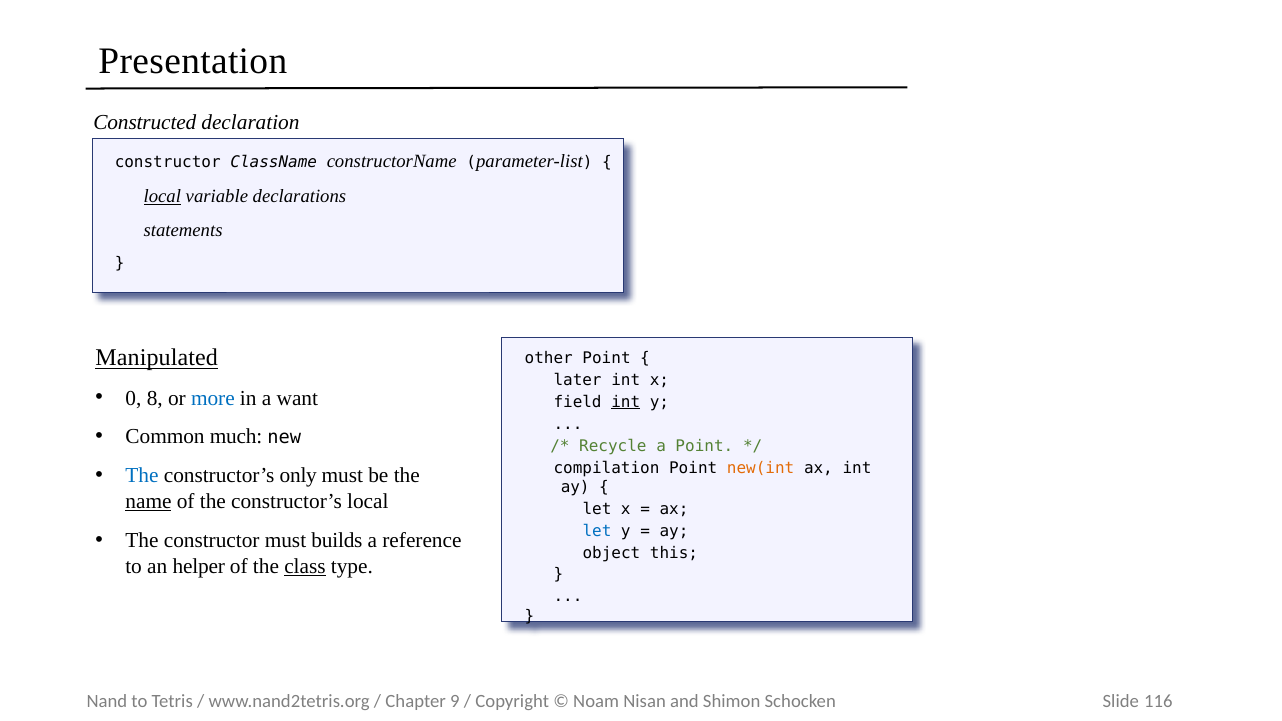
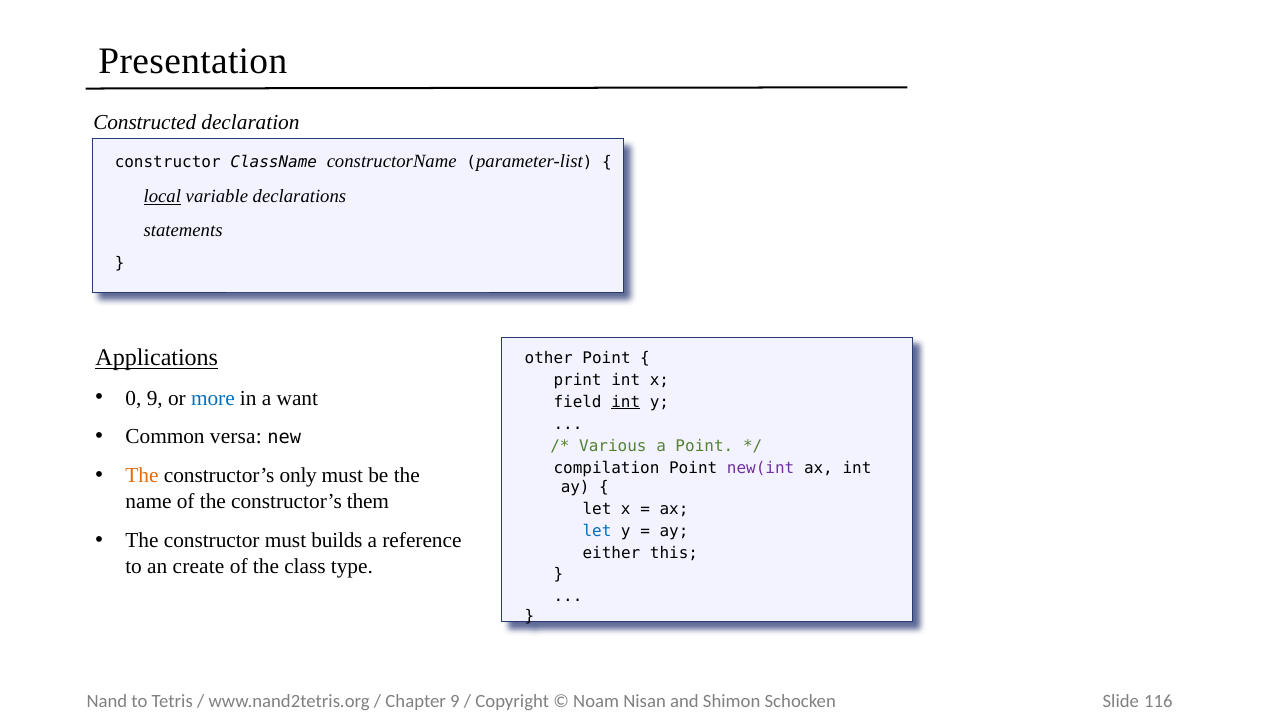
Manipulated: Manipulated -> Applications
later: later -> print
0 8: 8 -> 9
much: much -> versa
Recycle: Recycle -> Various
new(int colour: orange -> purple
The at (142, 476) colour: blue -> orange
name underline: present -> none
constructor’s local: local -> them
object: object -> either
helper: helper -> create
class underline: present -> none
